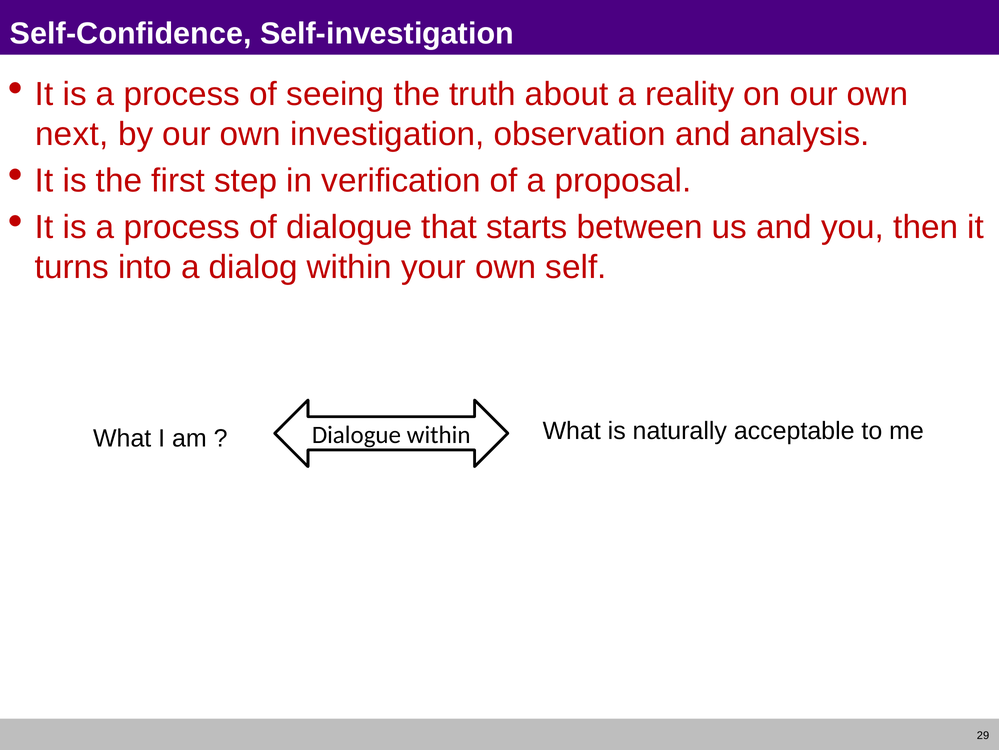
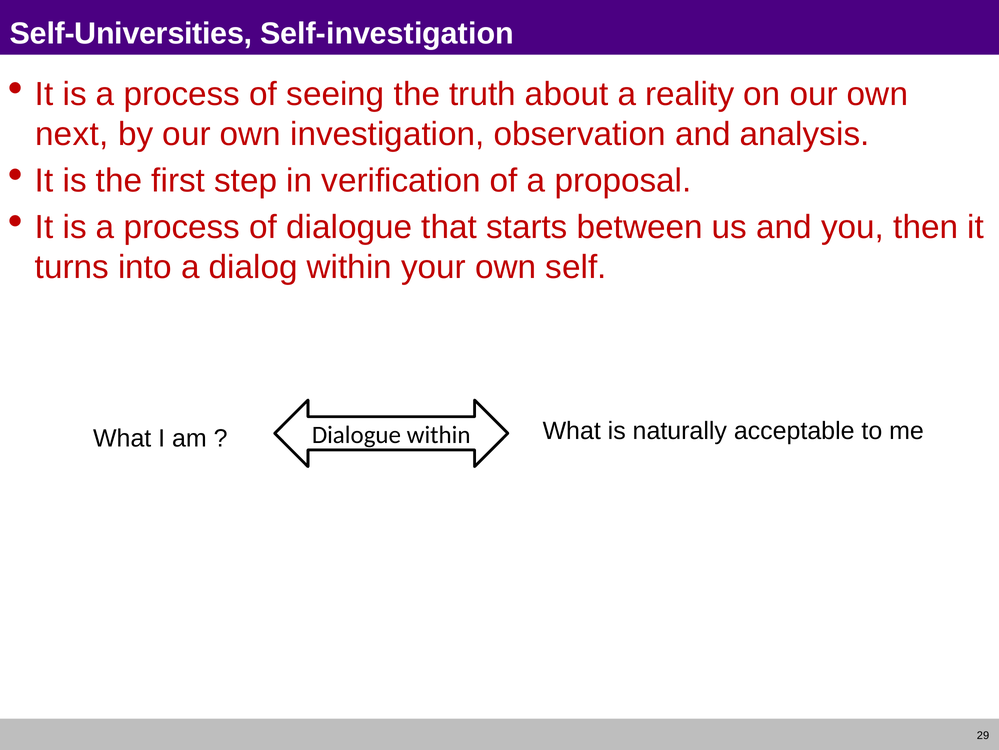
Self-Confidence: Self-Confidence -> Self-Universities
